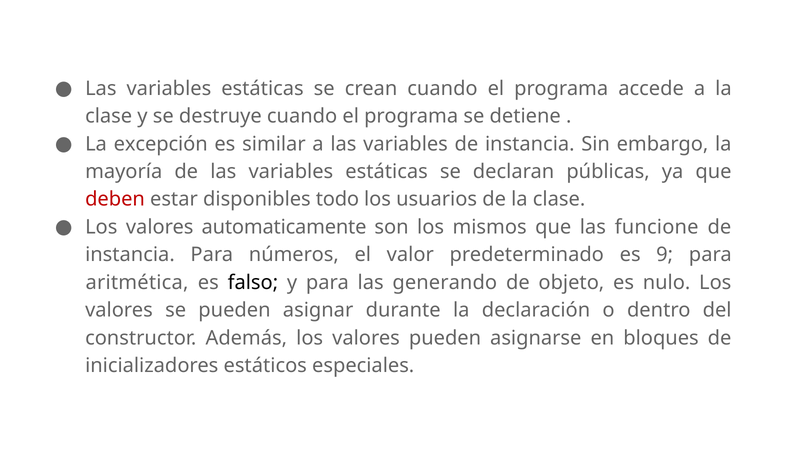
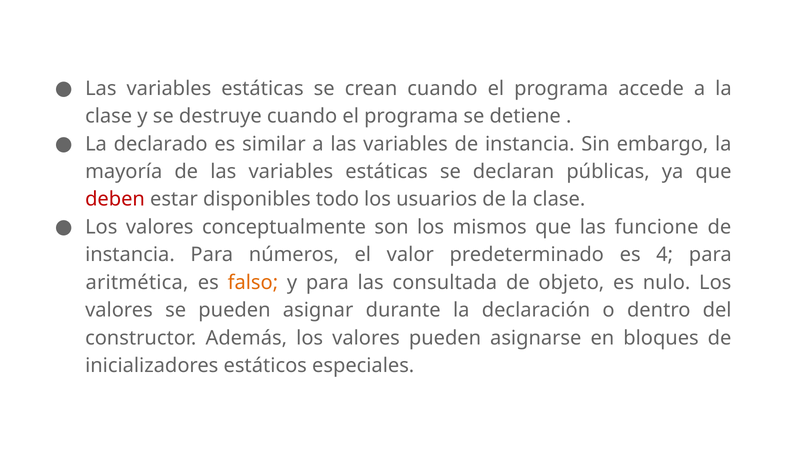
excepción: excepción -> declarado
automaticamente: automaticamente -> conceptualmente
9: 9 -> 4
falso colour: black -> orange
generando: generando -> consultada
